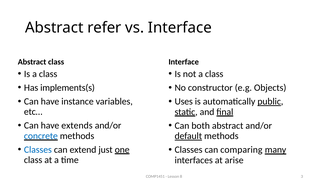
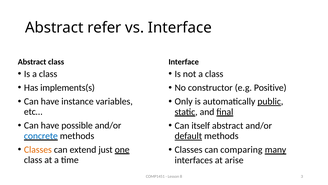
Objects: Objects -> Positive
Uses: Uses -> Only
extends: extends -> possible
both: both -> itself
Classes at (38, 149) colour: blue -> orange
